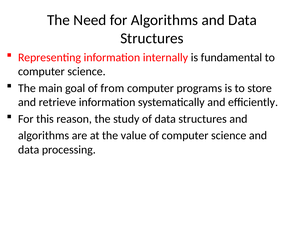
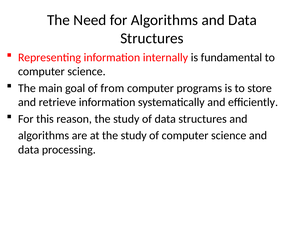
at the value: value -> study
